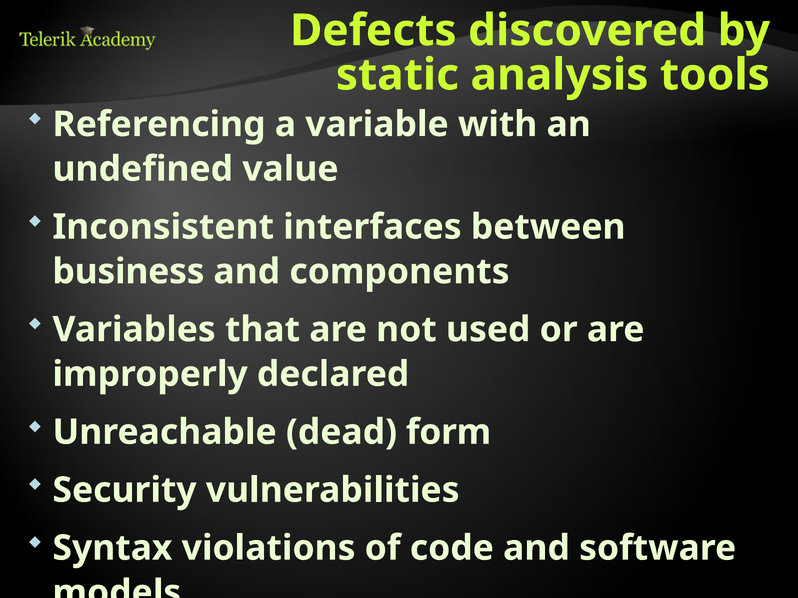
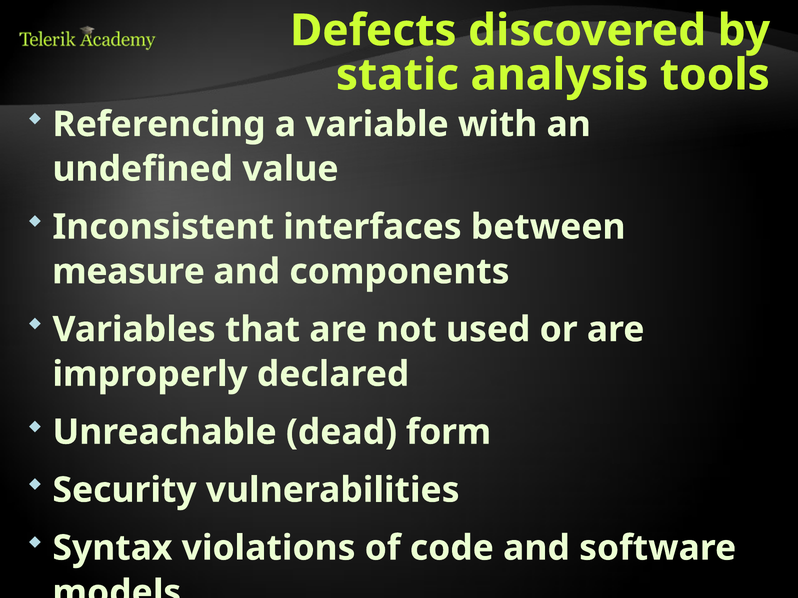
business: business -> measure
